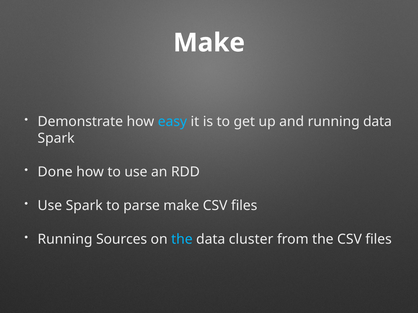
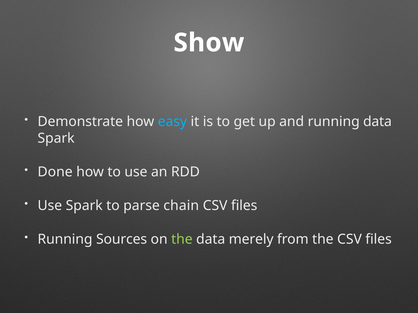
Make at (209, 43): Make -> Show
parse make: make -> chain
the at (182, 240) colour: light blue -> light green
cluster: cluster -> merely
